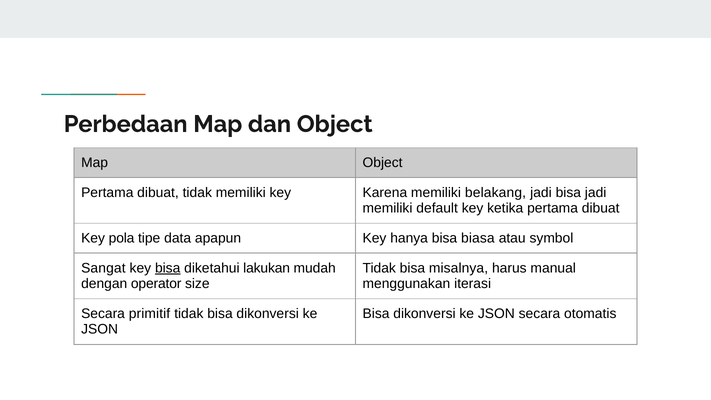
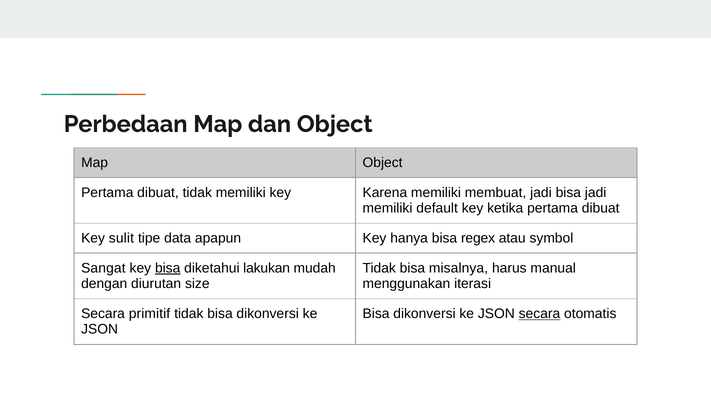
belakang: belakang -> membuat
pola: pola -> sulit
biasa: biasa -> regex
operator: operator -> diurutan
secara at (539, 314) underline: none -> present
